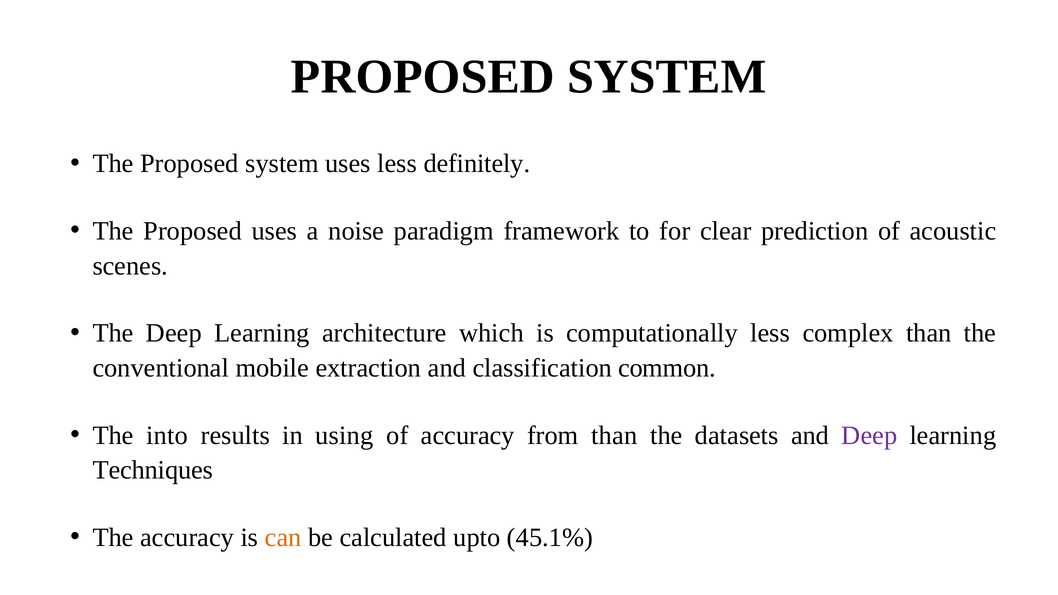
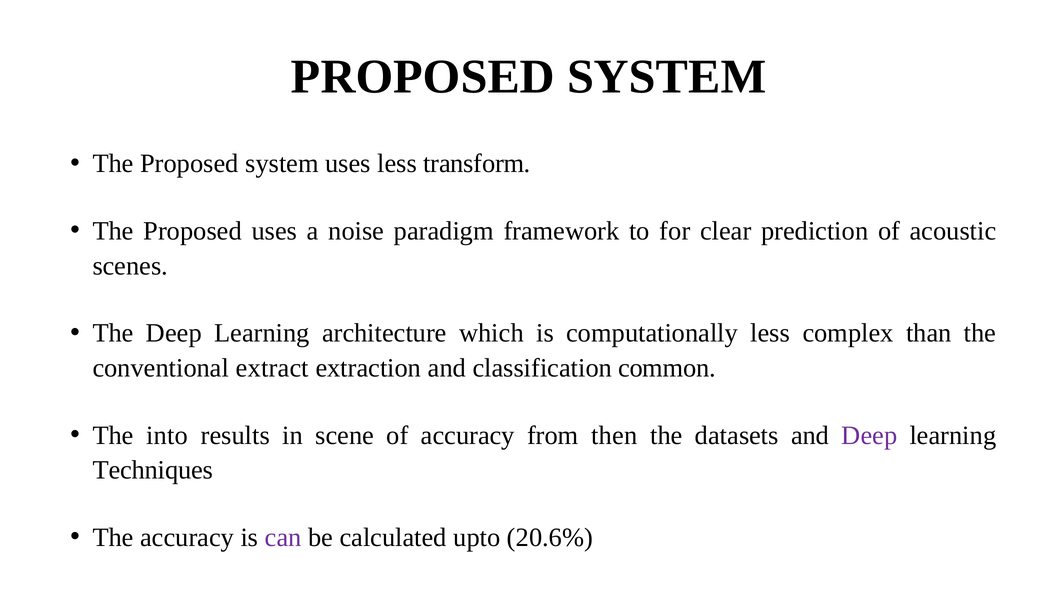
definitely: definitely -> transform
mobile: mobile -> extract
using: using -> scene
from than: than -> then
can colour: orange -> purple
45.1%: 45.1% -> 20.6%
